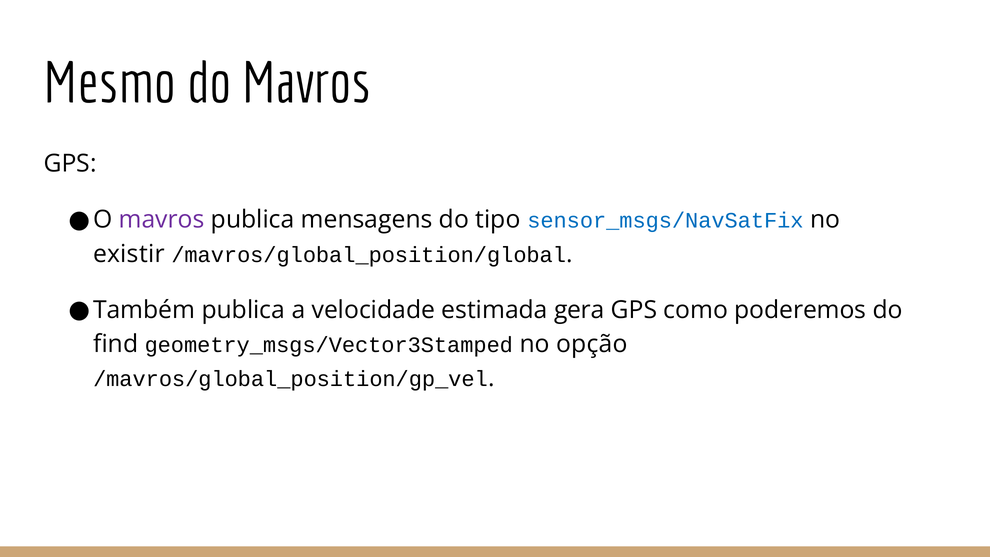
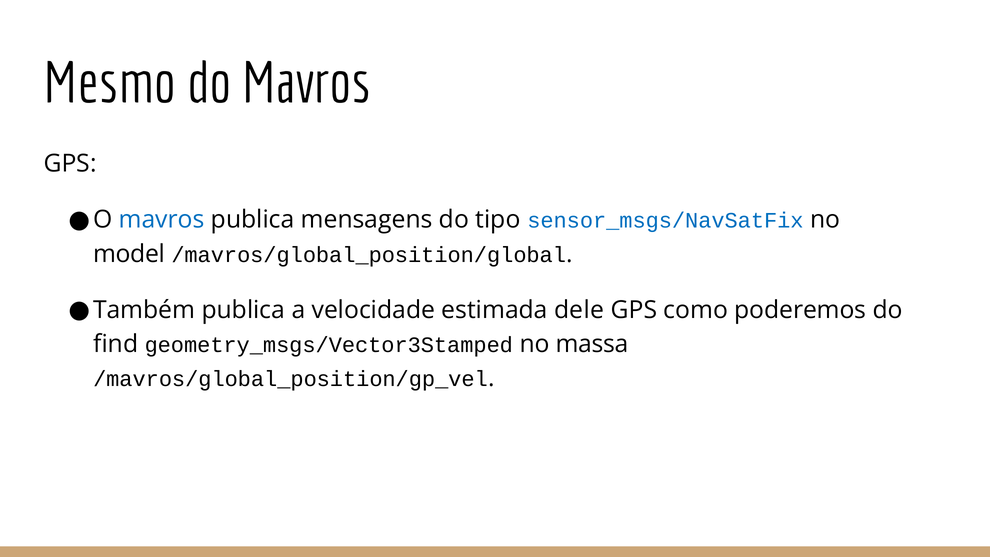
mavros at (162, 220) colour: purple -> blue
existir: existir -> model
gera: gera -> dele
opção: opção -> massa
